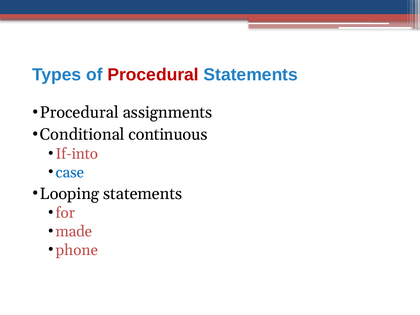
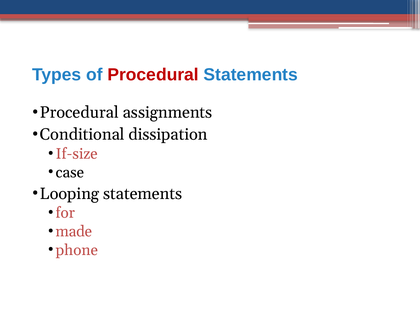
continuous: continuous -> dissipation
If-into: If-into -> If-size
case colour: blue -> black
